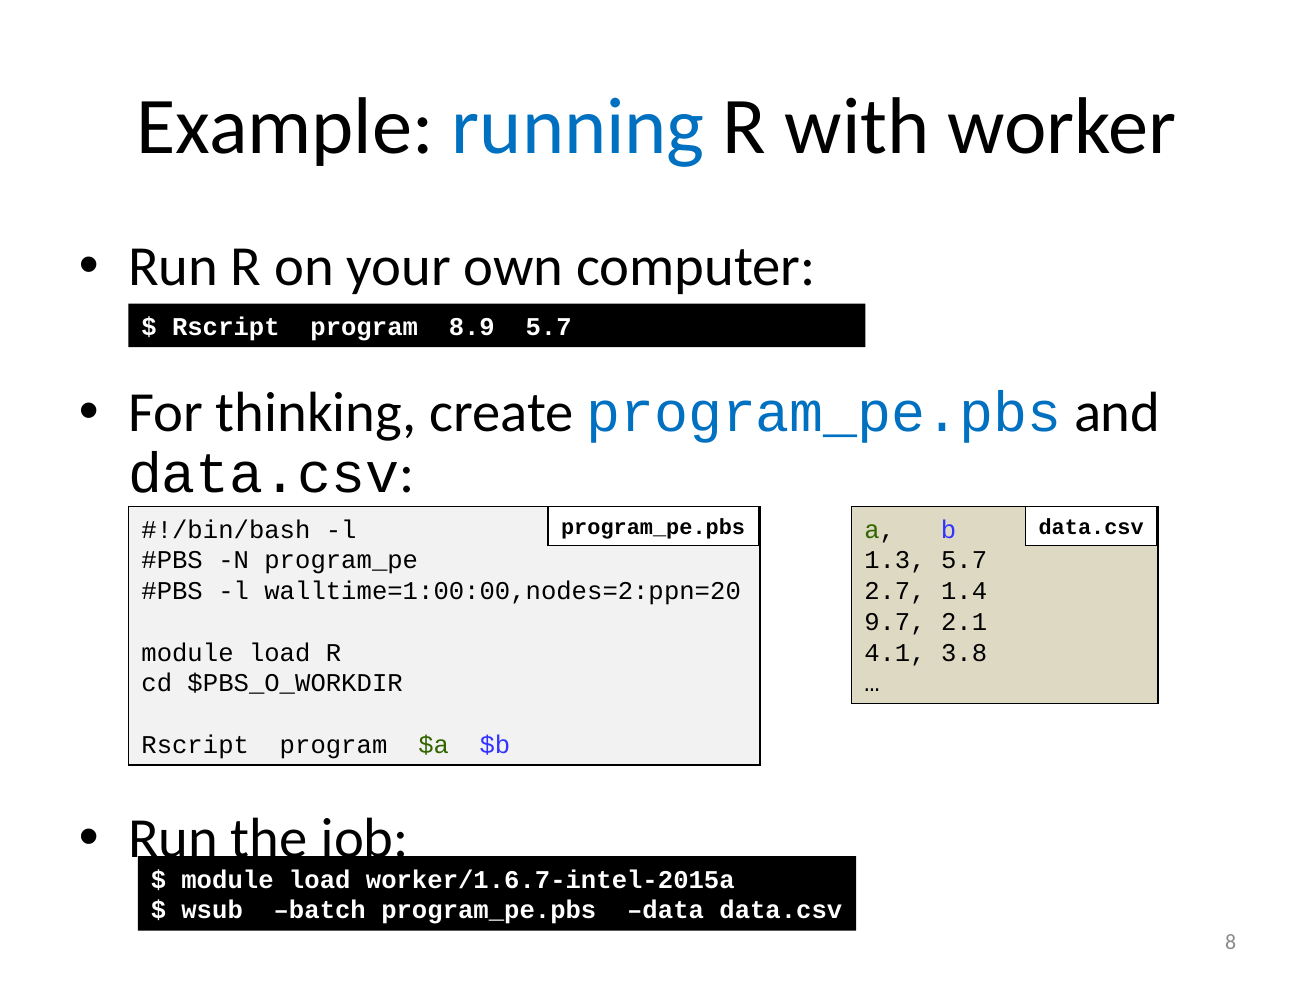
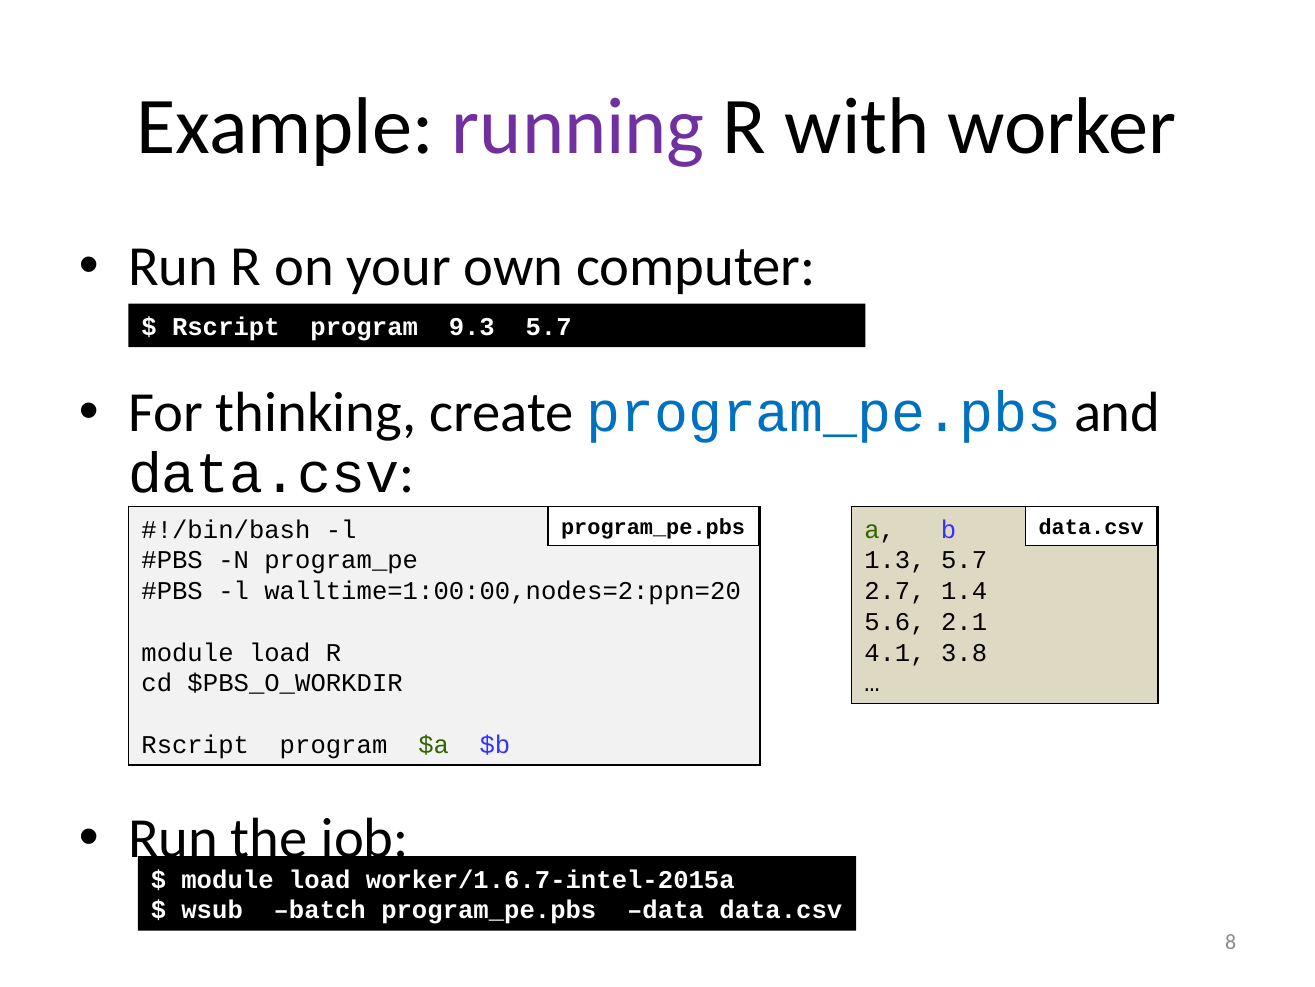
running colour: blue -> purple
8.9: 8.9 -> 9.3
9.7: 9.7 -> 5.6
